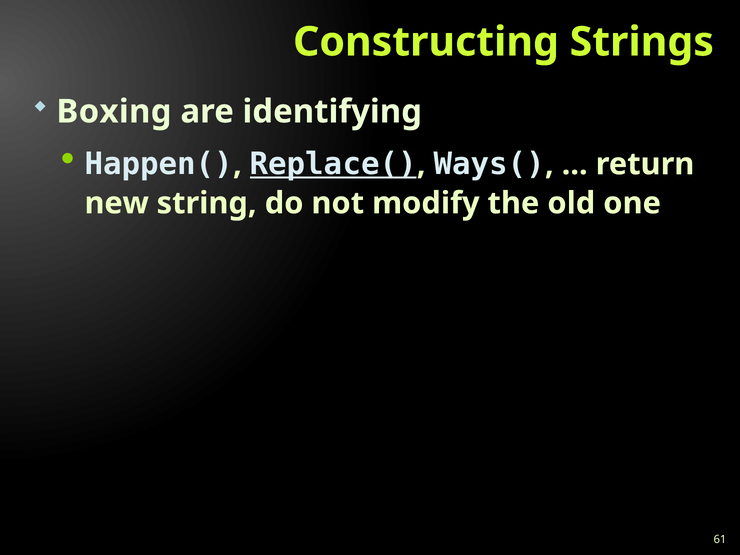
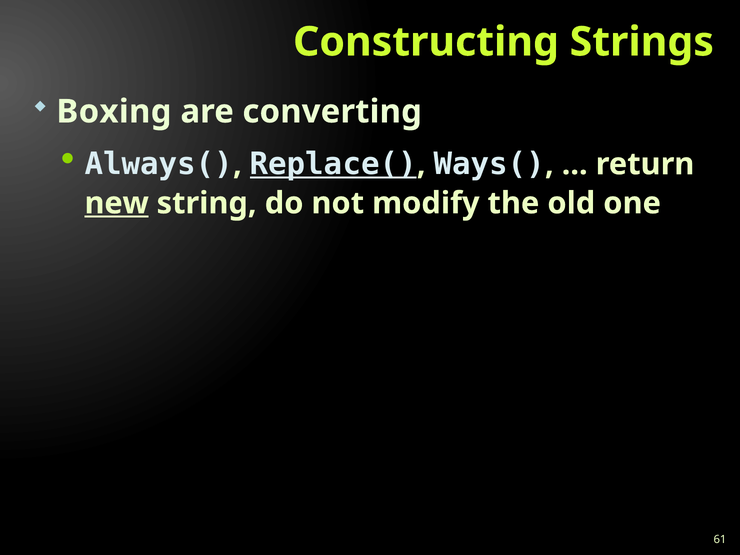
identifying: identifying -> converting
Happen(: Happen( -> Always(
new underline: none -> present
